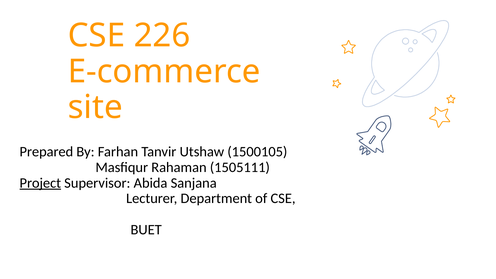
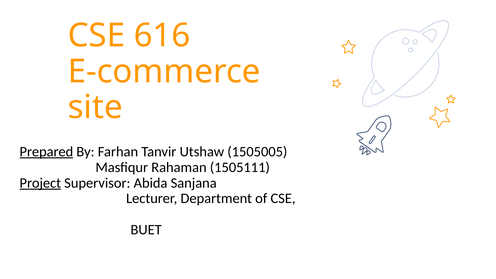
226: 226 -> 616
Prepared underline: none -> present
1500105: 1500105 -> 1505005
